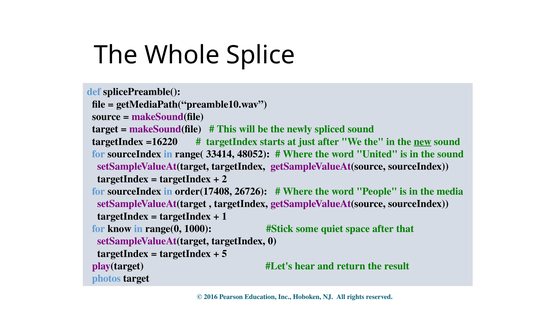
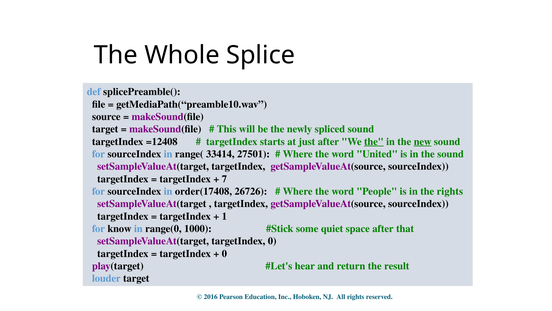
=16220: =16220 -> =12408
the at (374, 141) underline: none -> present
48052: 48052 -> 27501
2: 2 -> 7
the media: media -> rights
5 at (224, 253): 5 -> 0
photos: photos -> louder
